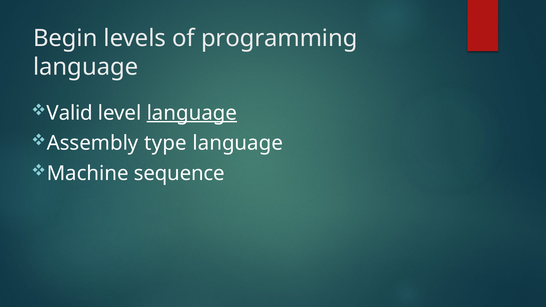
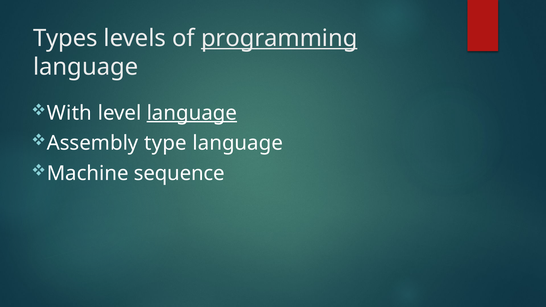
Begin: Begin -> Types
programming underline: none -> present
Valid: Valid -> With
